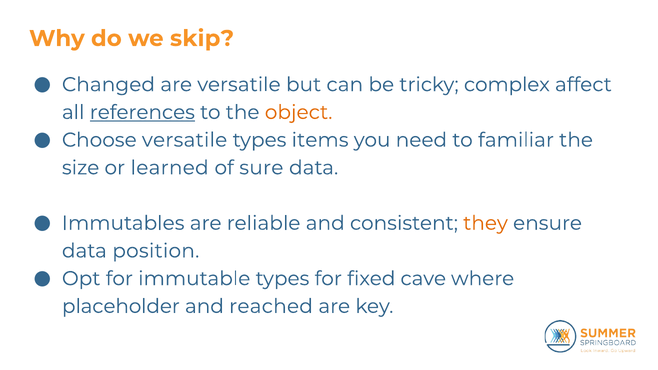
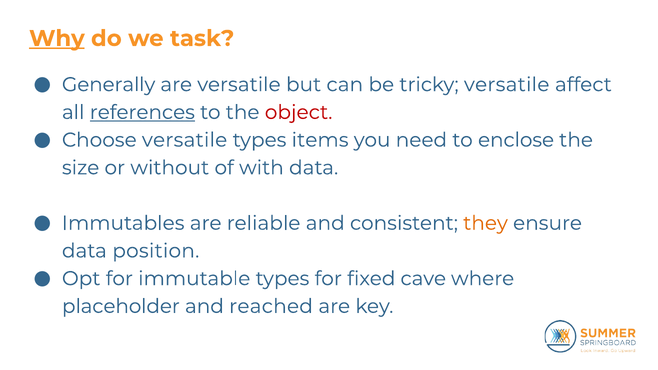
Why underline: none -> present
skip: skip -> task
Changed: Changed -> Generally
tricky complex: complex -> versatile
object colour: orange -> red
familiar: familiar -> enclose
learned: learned -> without
sure: sure -> with
